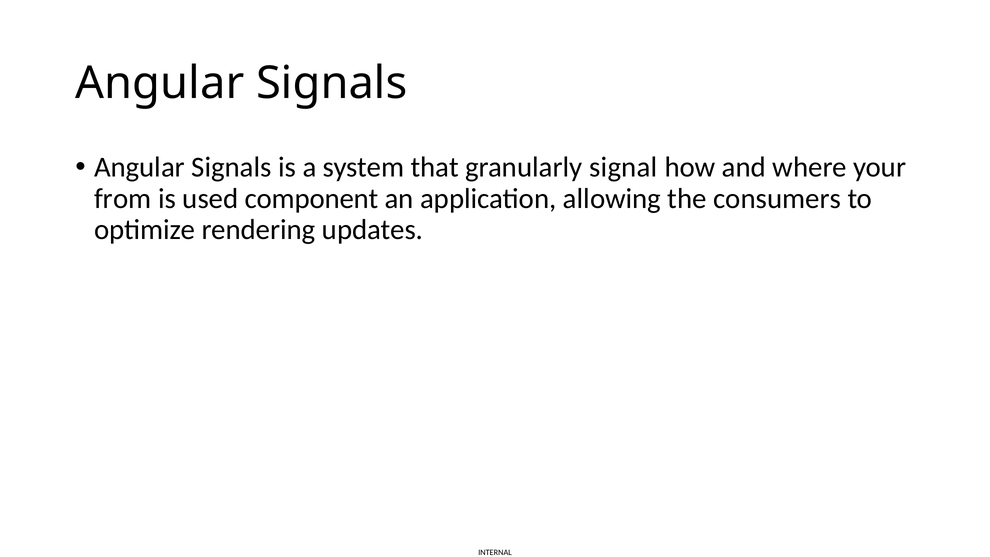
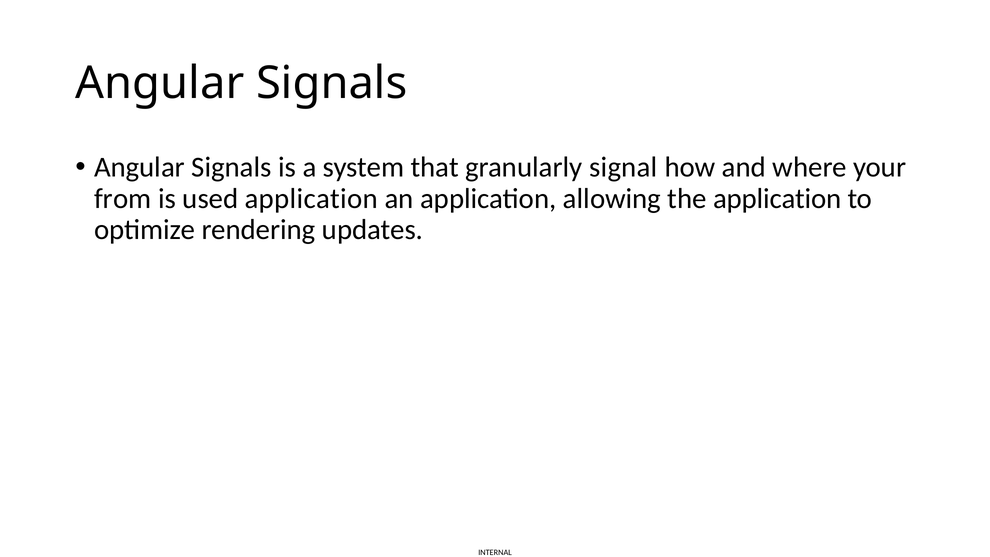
used component: component -> application
the consumers: consumers -> application
